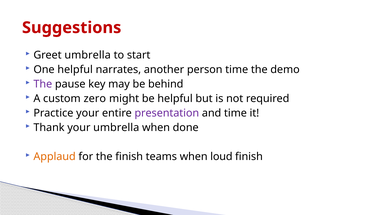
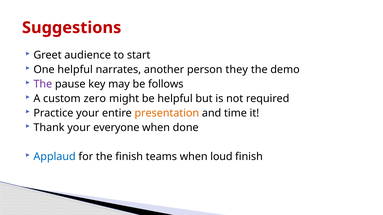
Greet umbrella: umbrella -> audience
person time: time -> they
behind: behind -> follows
presentation colour: purple -> orange
your umbrella: umbrella -> everyone
Applaud colour: orange -> blue
